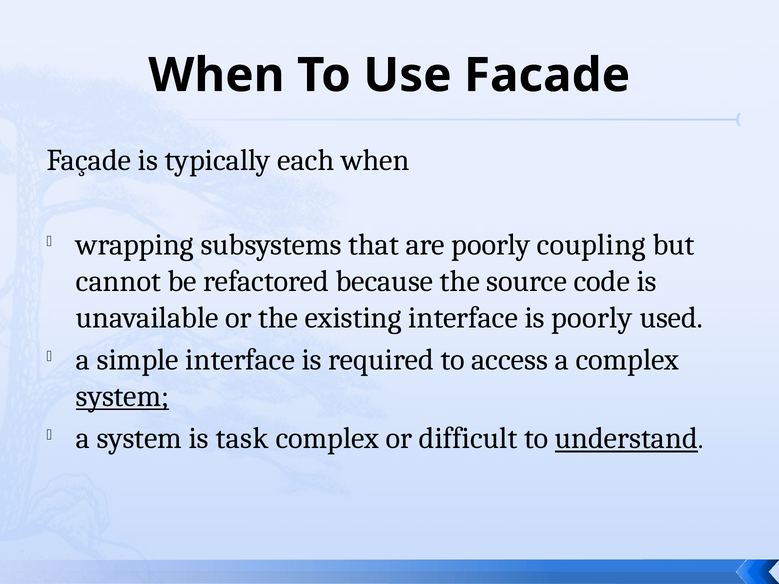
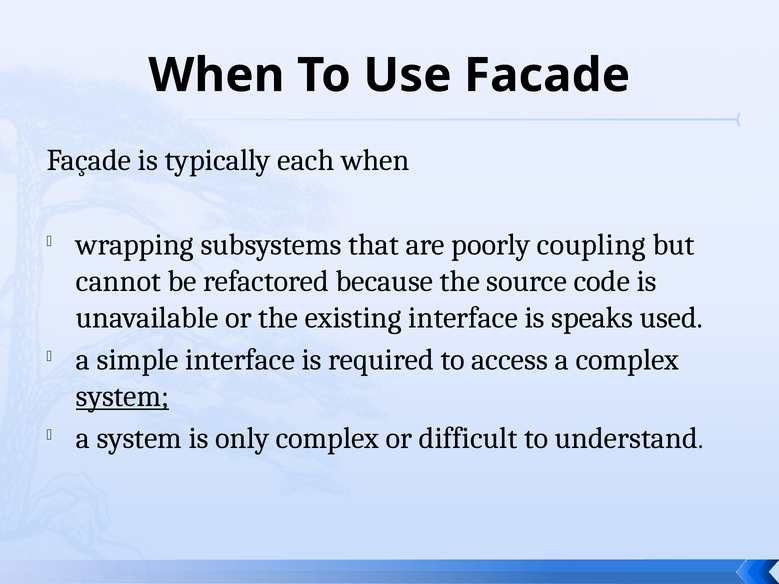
is poorly: poorly -> speaks
task: task -> only
understand underline: present -> none
